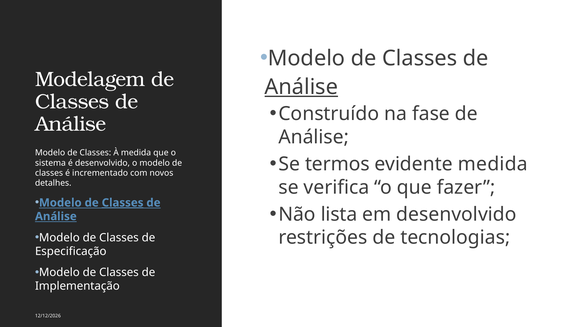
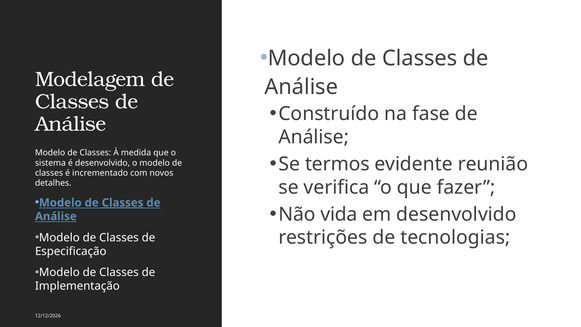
Análise at (301, 87) underline: present -> none
evidente medida: medida -> reunião
lista: lista -> vida
